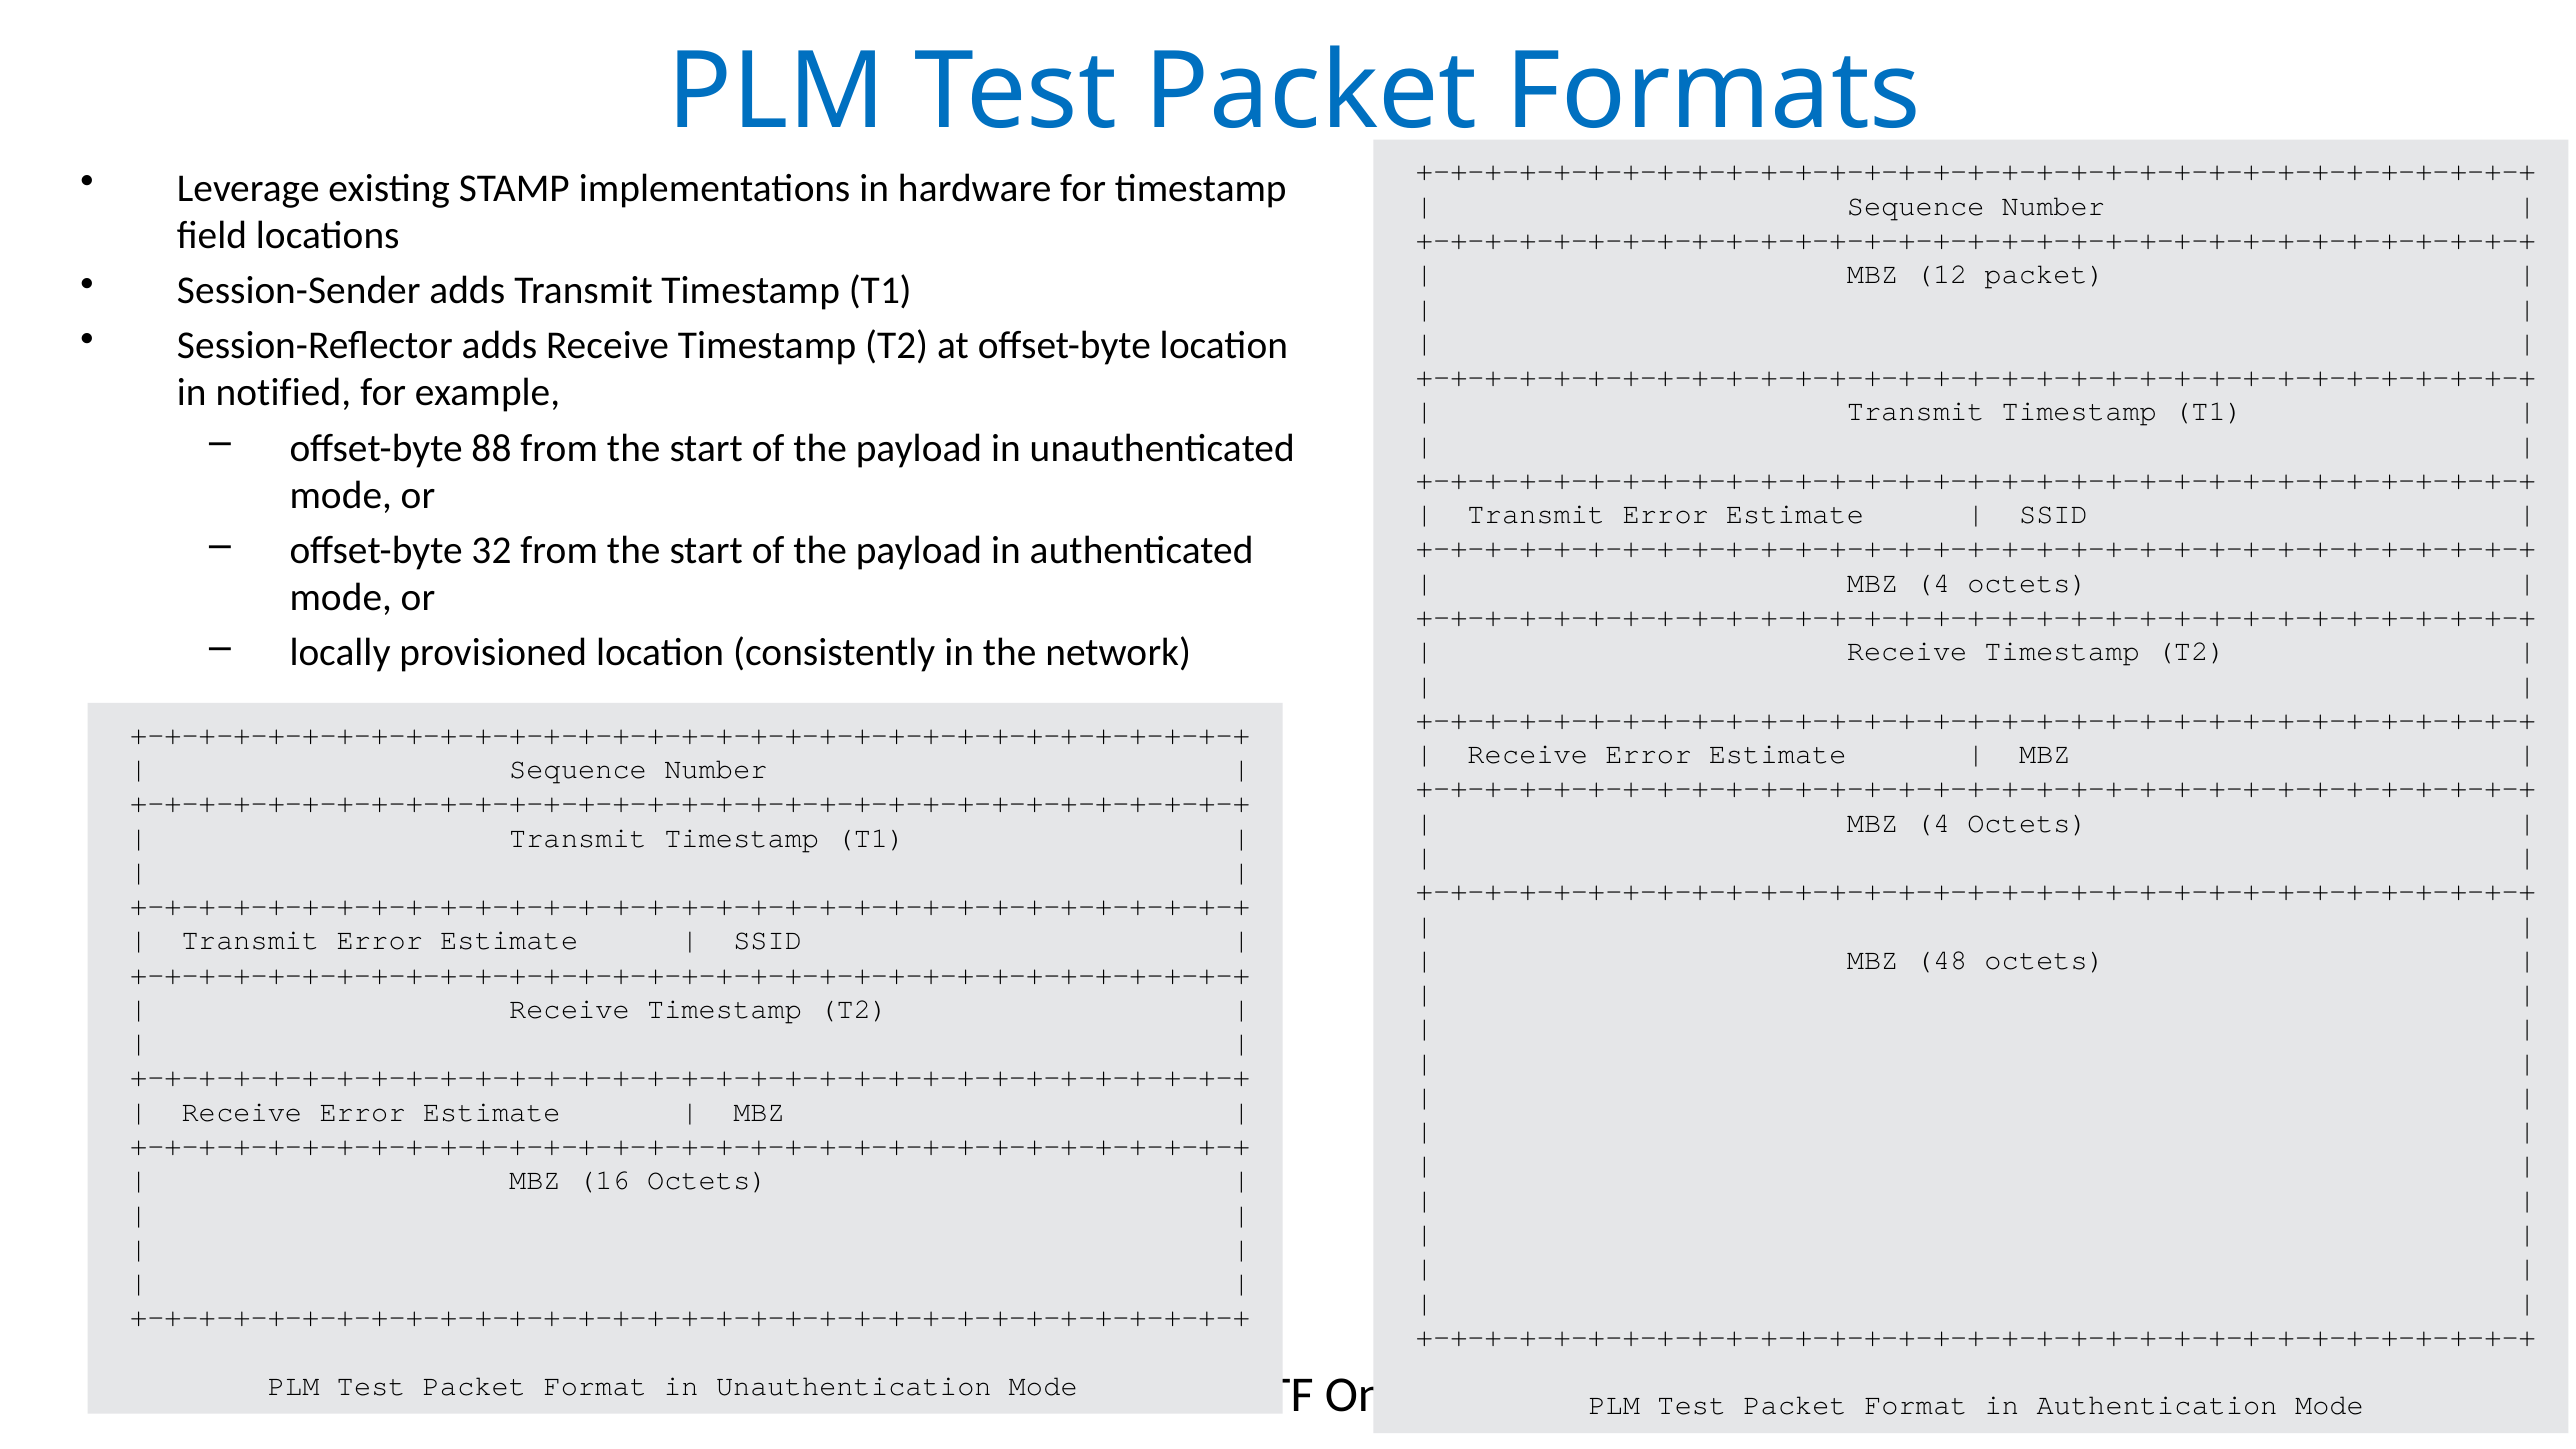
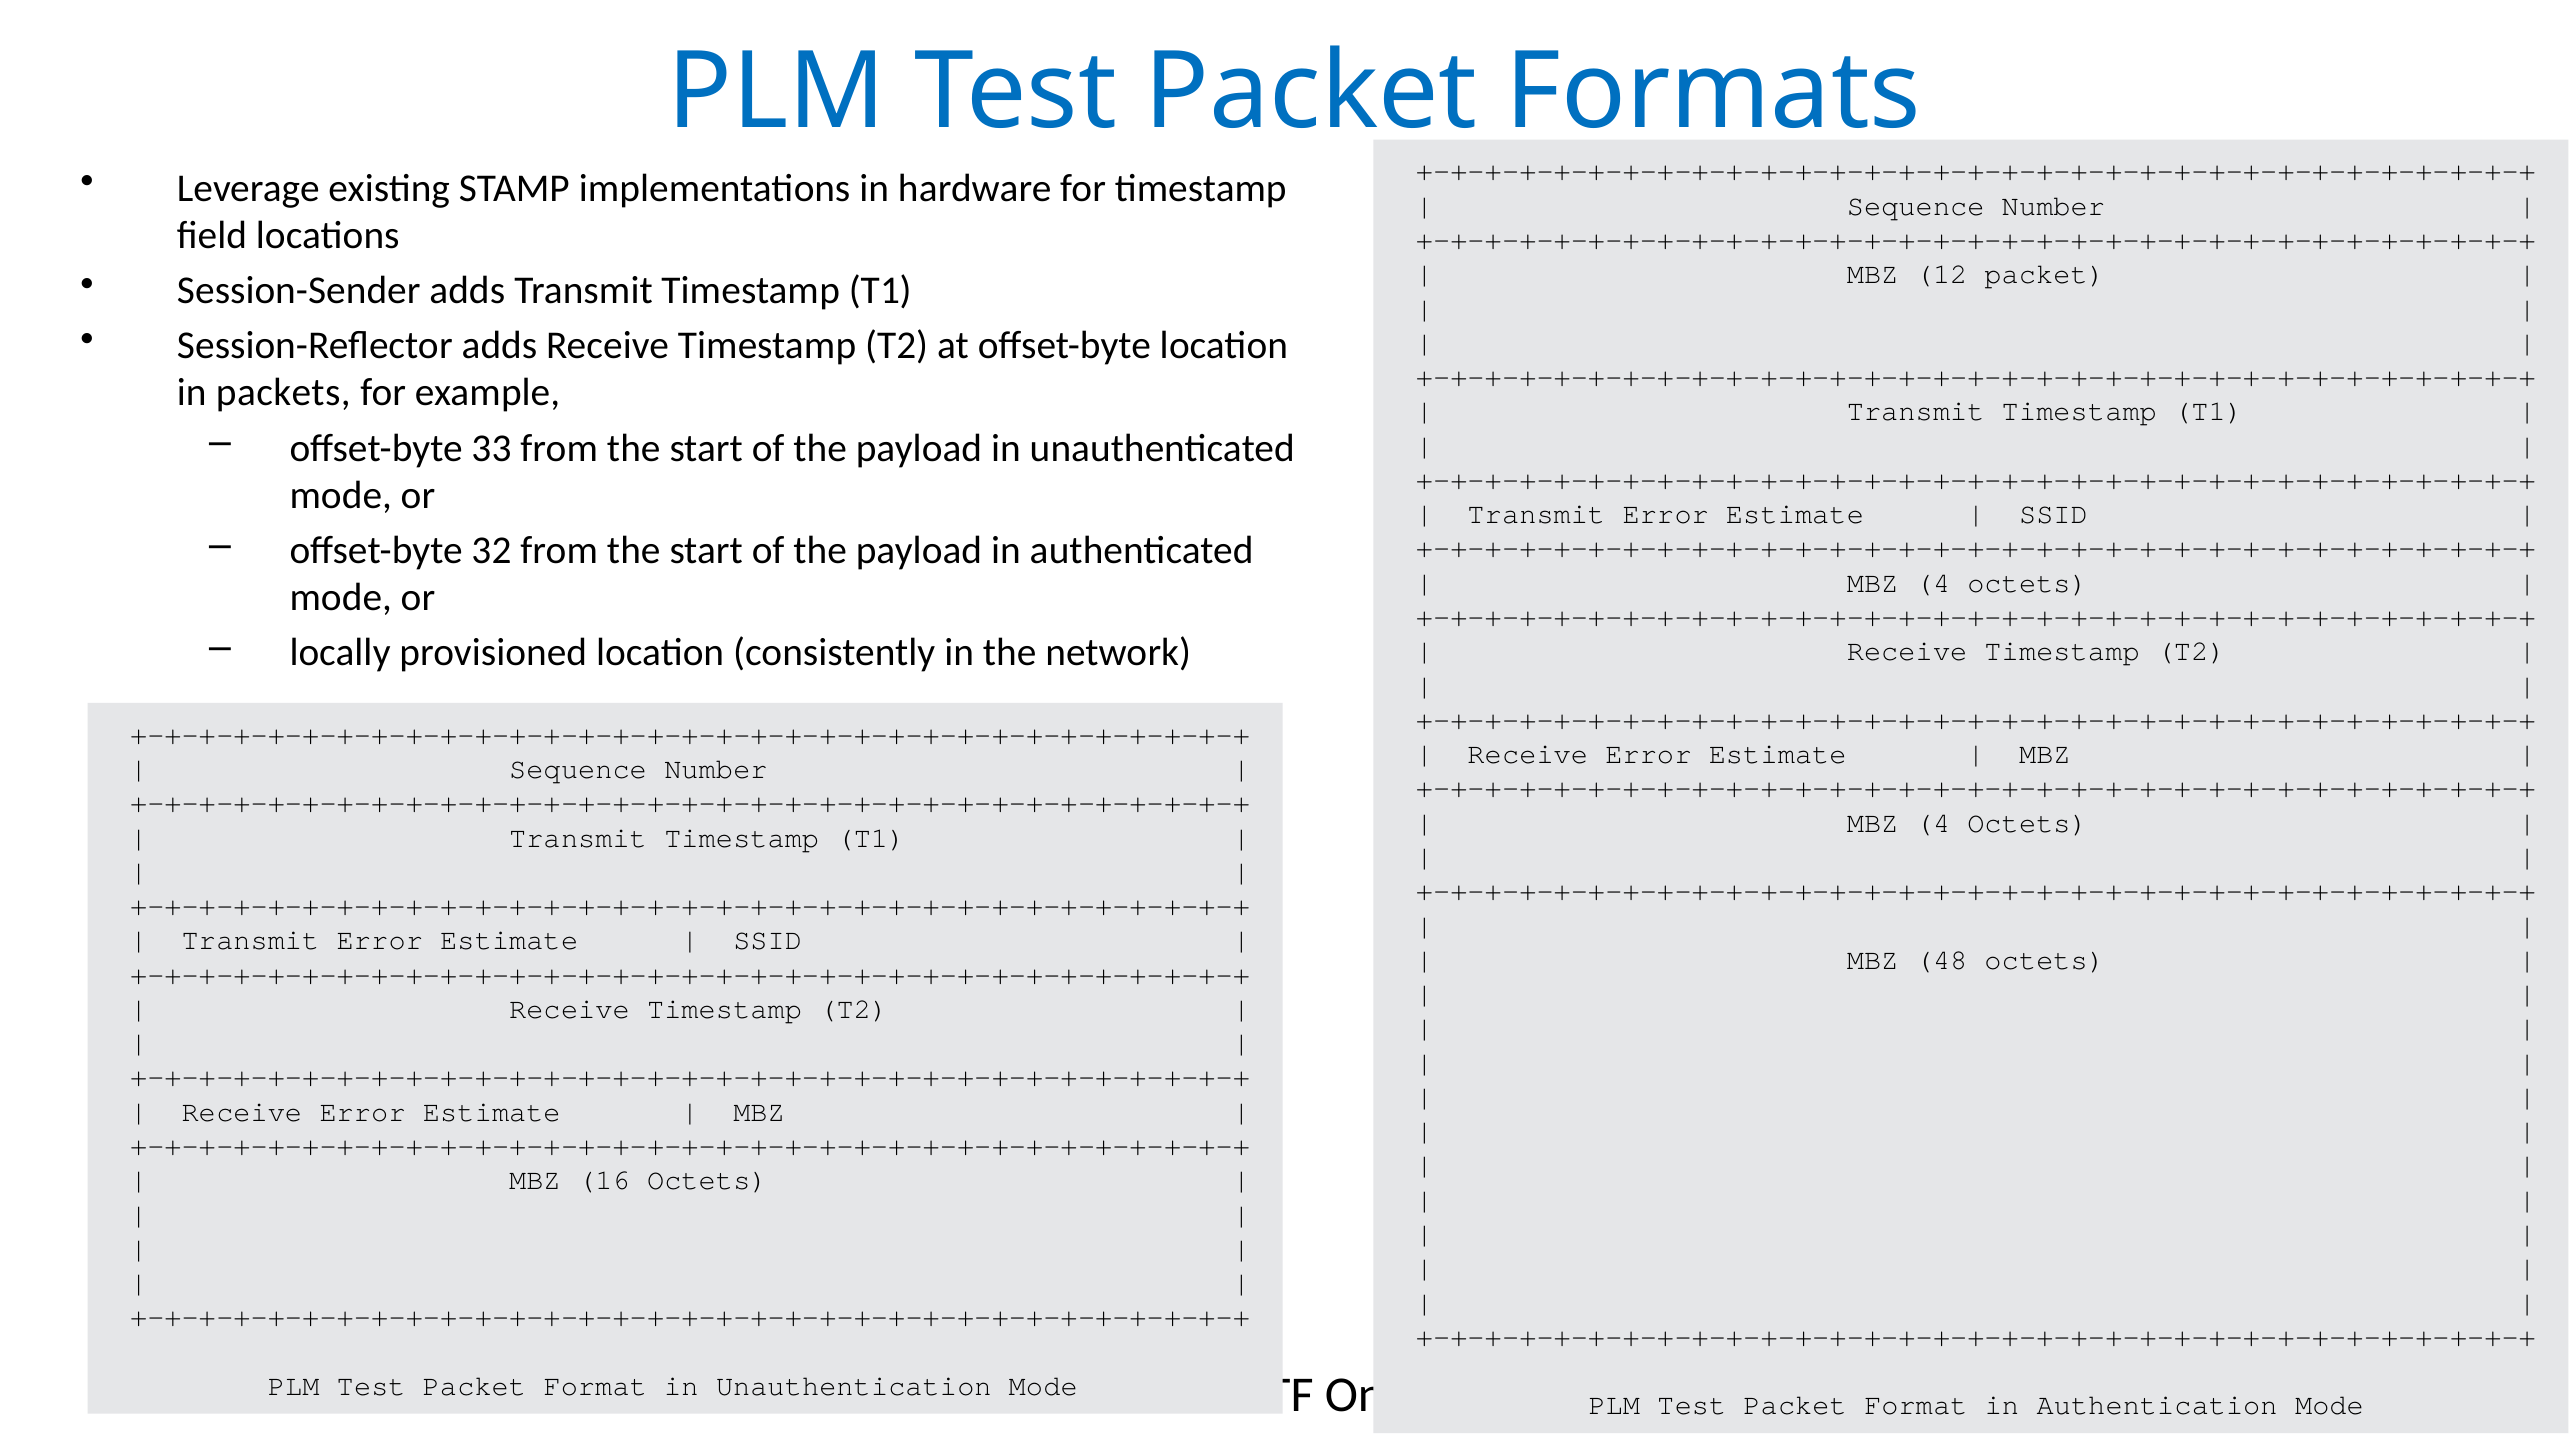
notified: notified -> packets
88: 88 -> 33
